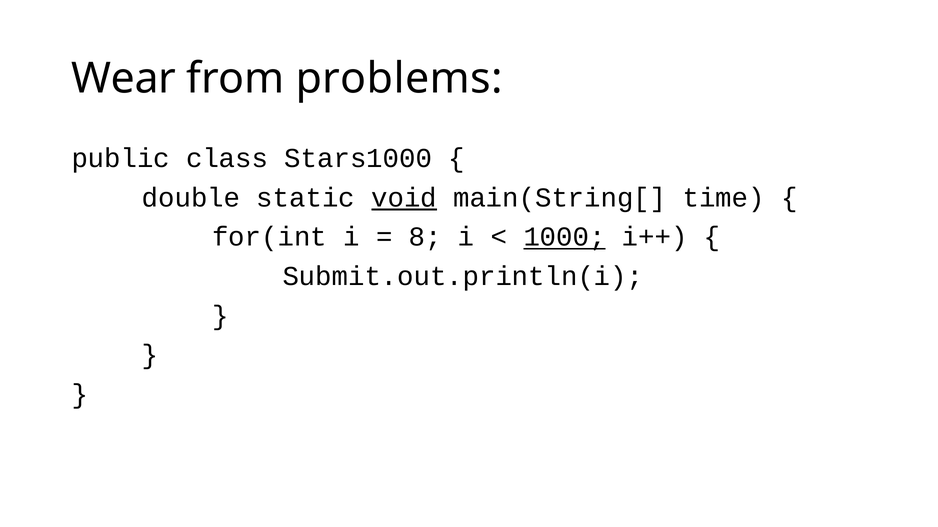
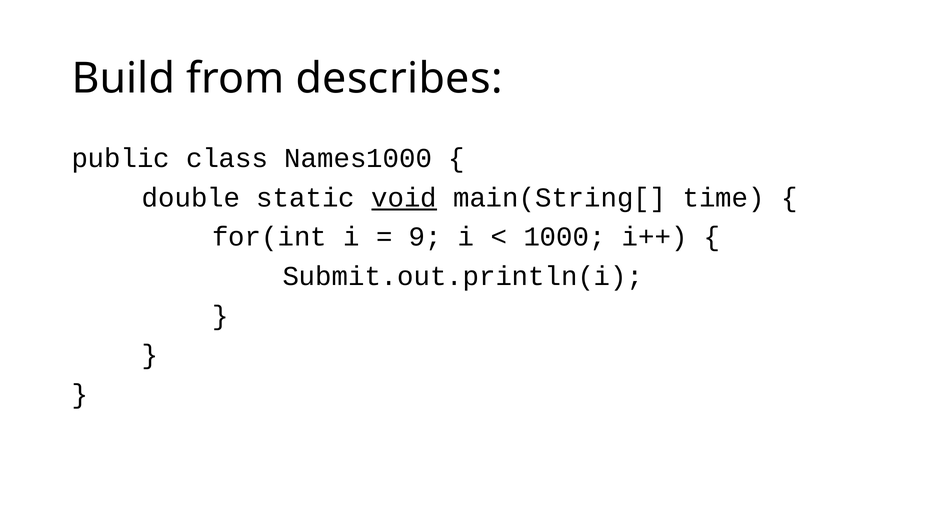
Wear: Wear -> Build
problems: problems -> describes
Stars1000: Stars1000 -> Names1000
8: 8 -> 9
1000 underline: present -> none
